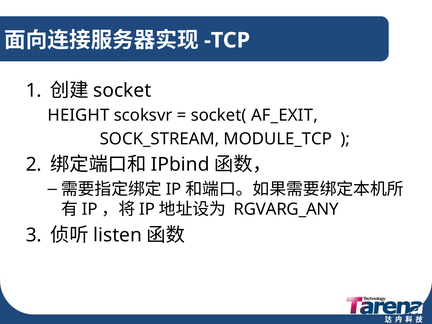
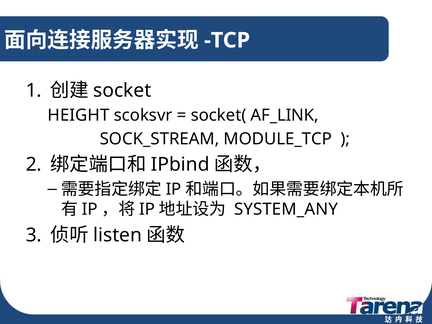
AF_EXIT: AF_EXIT -> AF_LINK
RGVARG_ANY: RGVARG_ANY -> SYSTEM_ANY
